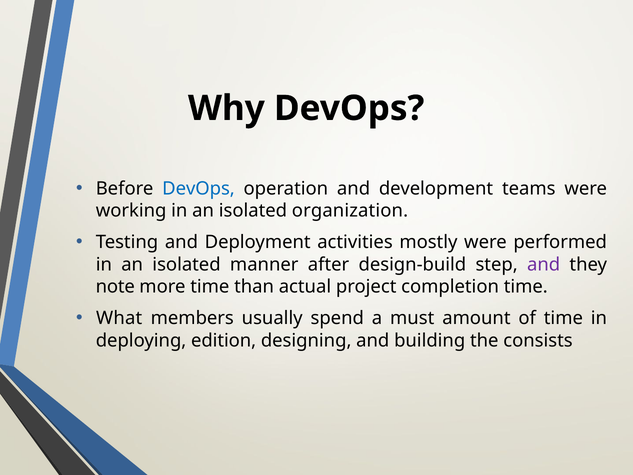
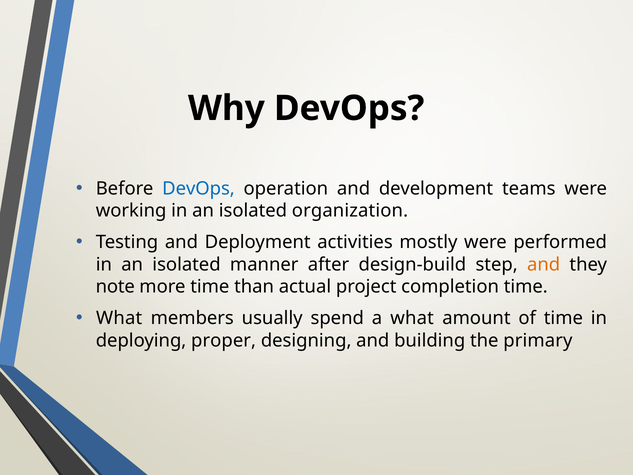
and at (544, 264) colour: purple -> orange
a must: must -> what
edition: edition -> proper
consists: consists -> primary
